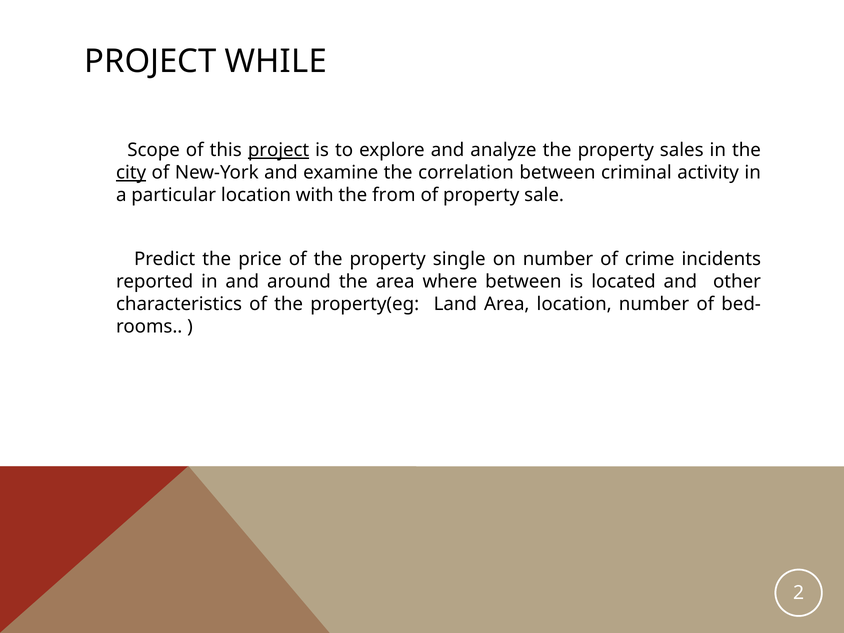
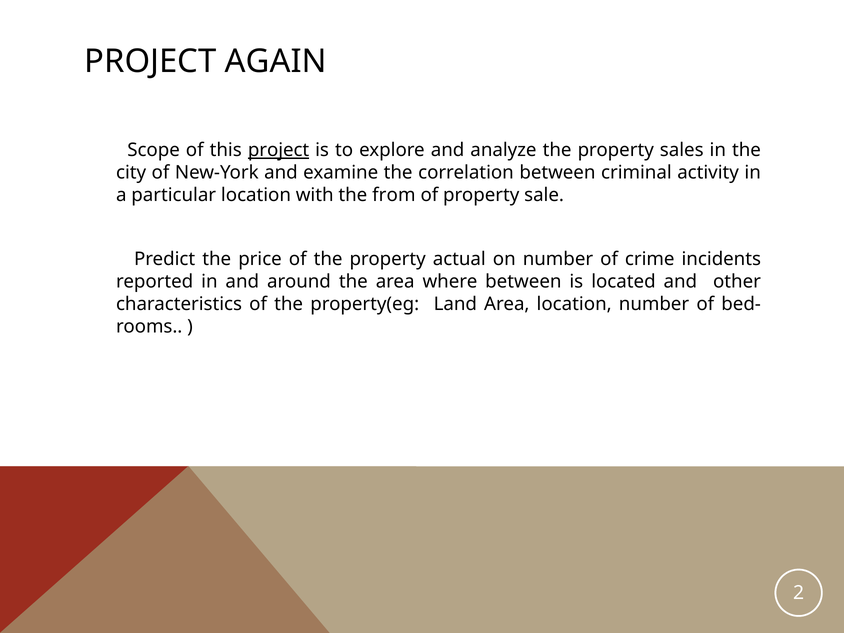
WHILE: WHILE -> AGAIN
city underline: present -> none
single: single -> actual
